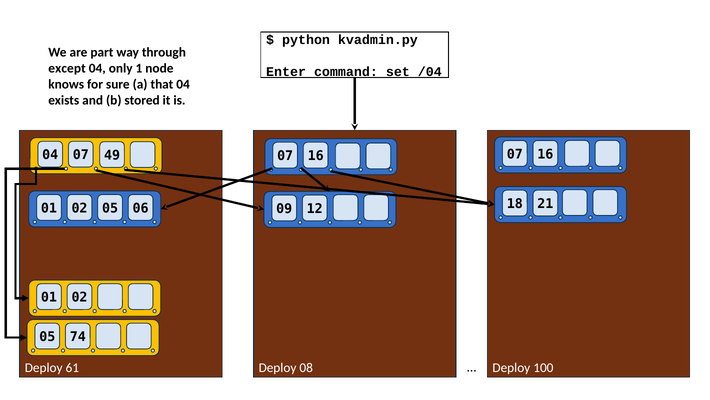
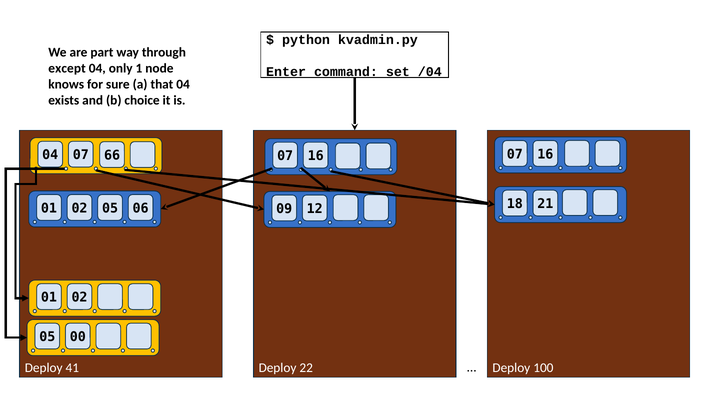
stored: stored -> choice
49: 49 -> 66
74: 74 -> 00
61: 61 -> 41
08: 08 -> 22
